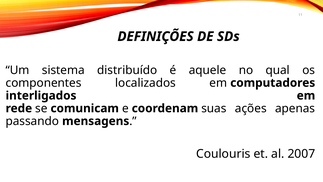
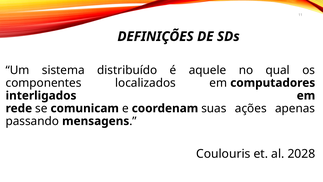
2007: 2007 -> 2028
